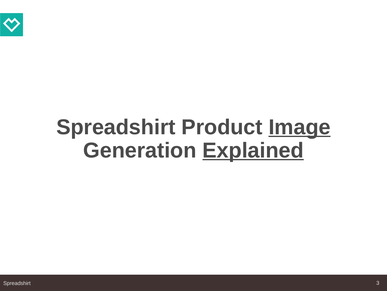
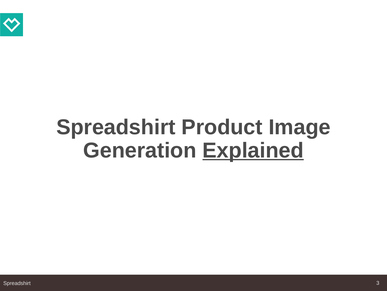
Image underline: present -> none
